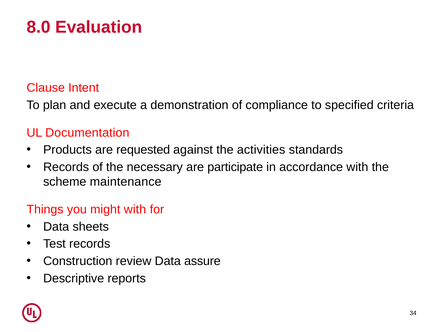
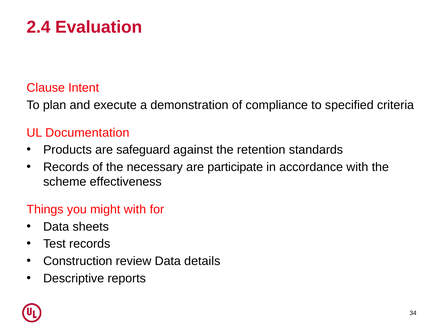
8.0: 8.0 -> 2.4
requested: requested -> safeguard
activities: activities -> retention
maintenance: maintenance -> effectiveness
assure: assure -> details
